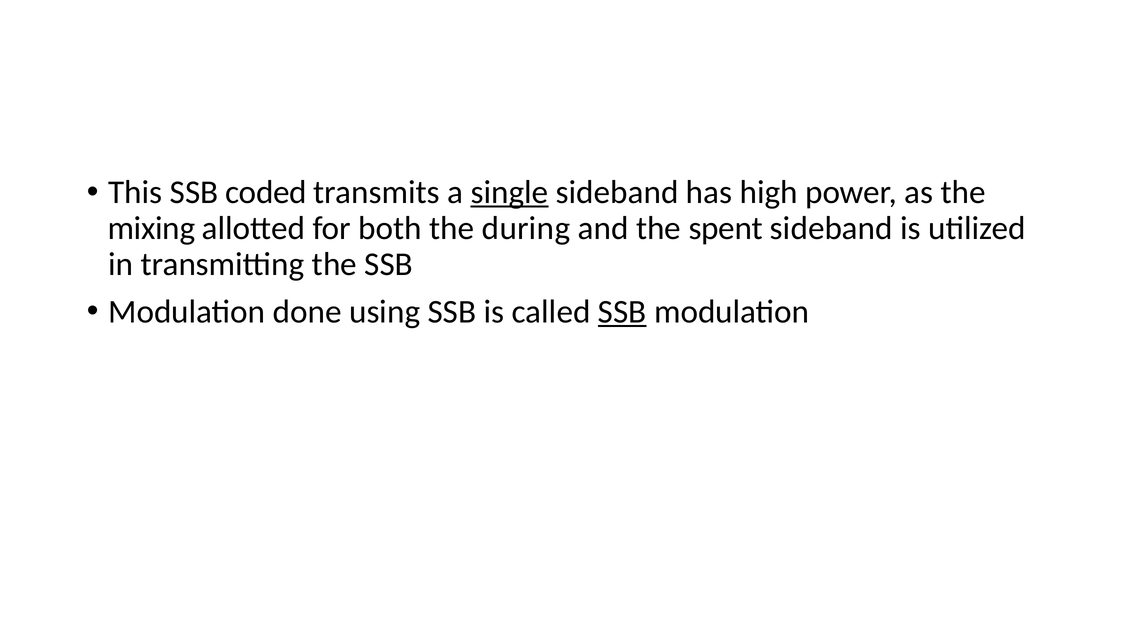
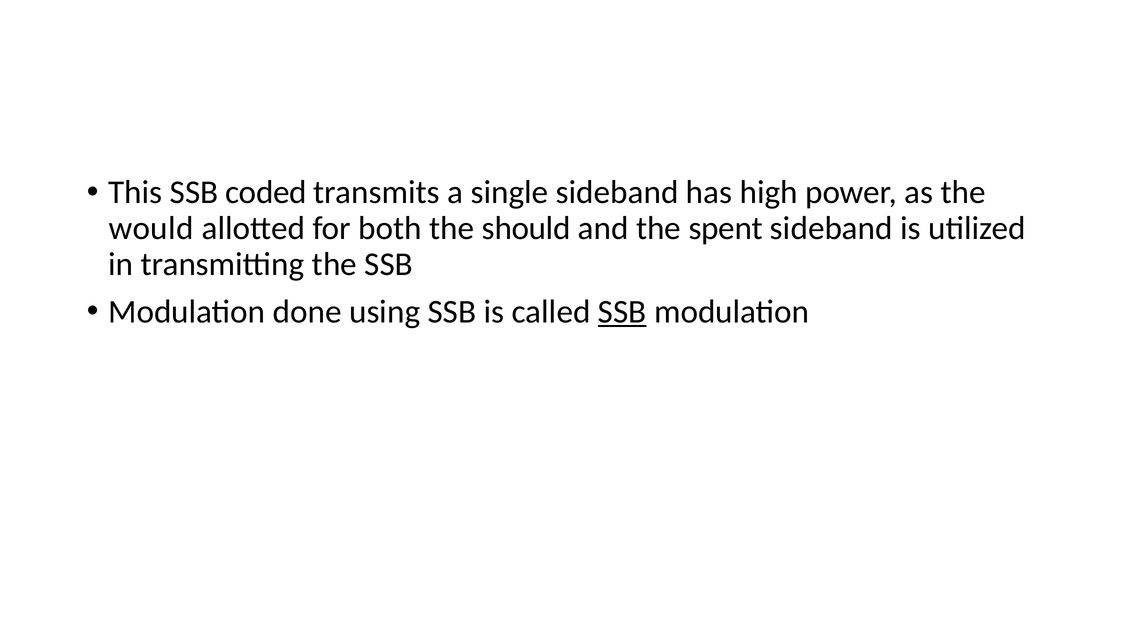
single underline: present -> none
mixing: mixing -> would
during: during -> should
